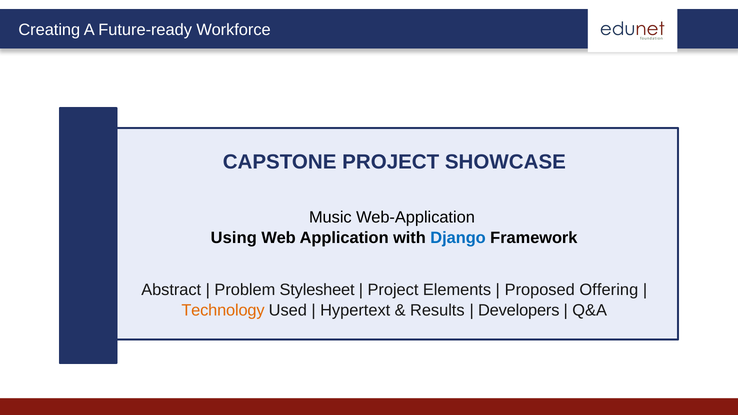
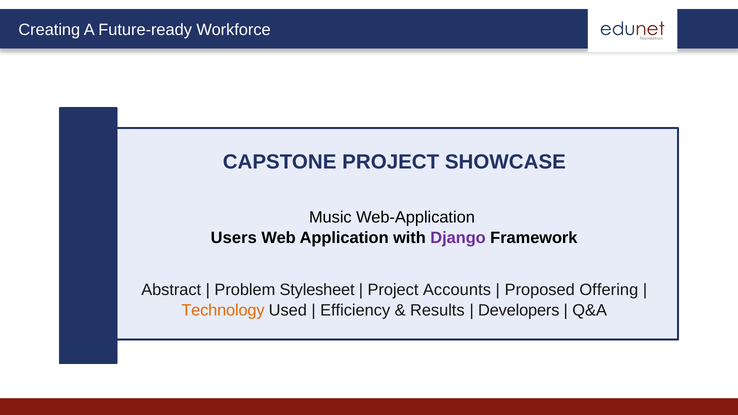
Using: Using -> Users
Django colour: blue -> purple
Elements: Elements -> Accounts
Hypertext: Hypertext -> Efficiency
